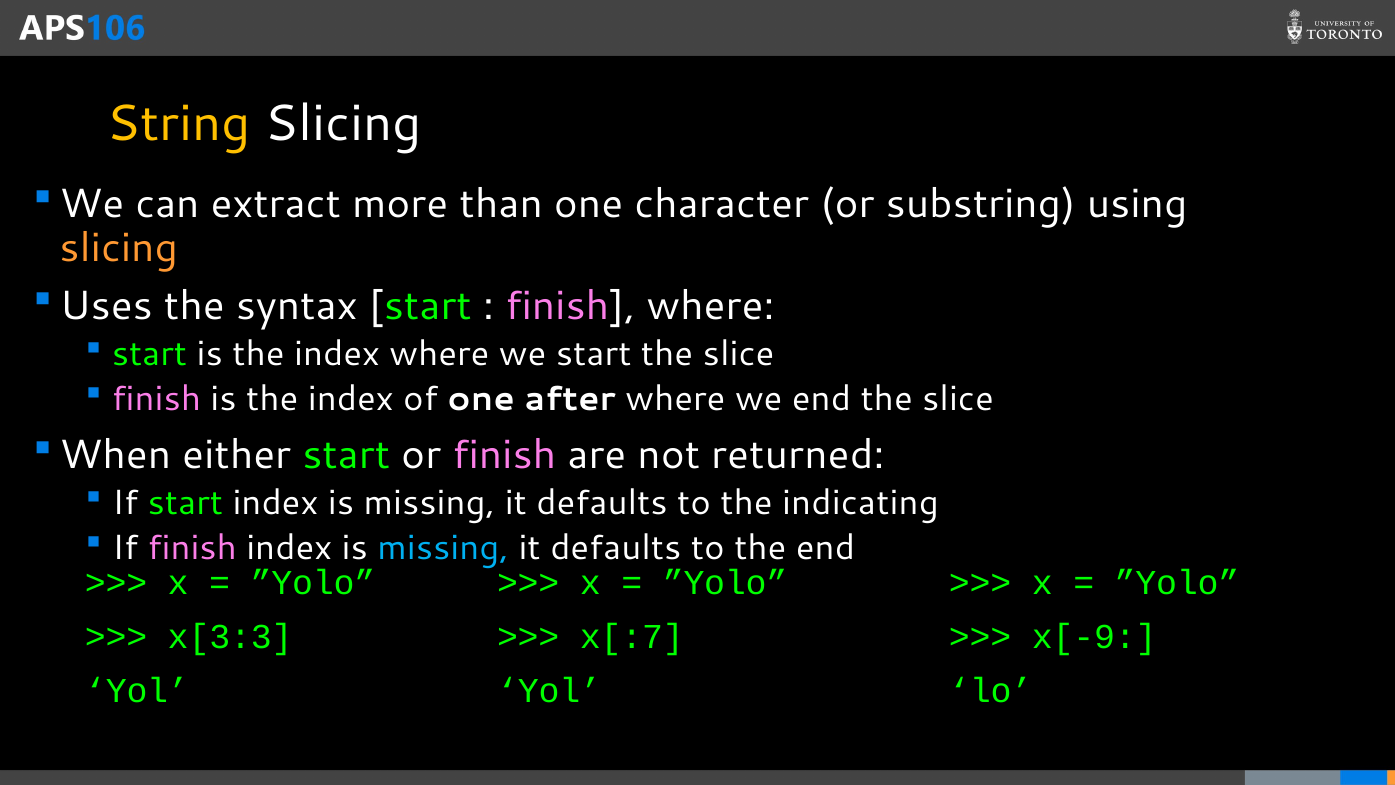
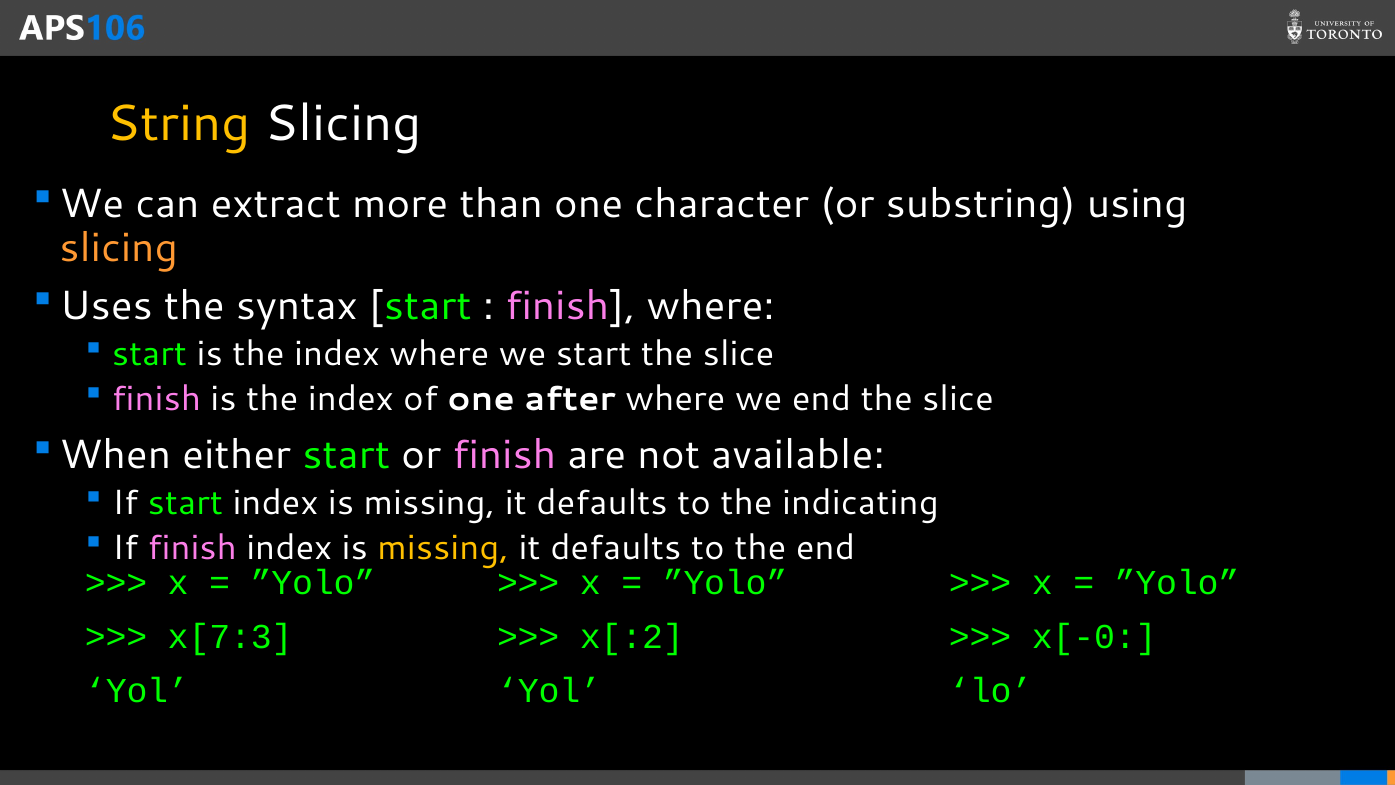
returned: returned -> available
missing at (443, 547) colour: light blue -> yellow
x[3:3: x[3:3 -> x[7:3
x[:7: x[:7 -> x[:2
x[-9: x[-9 -> x[-0
